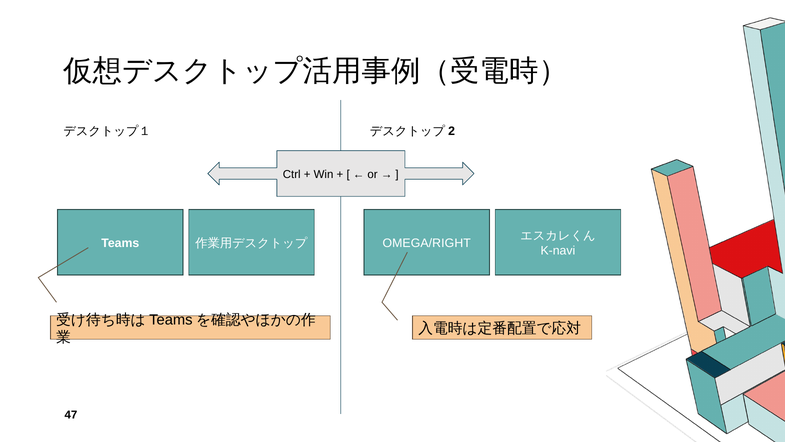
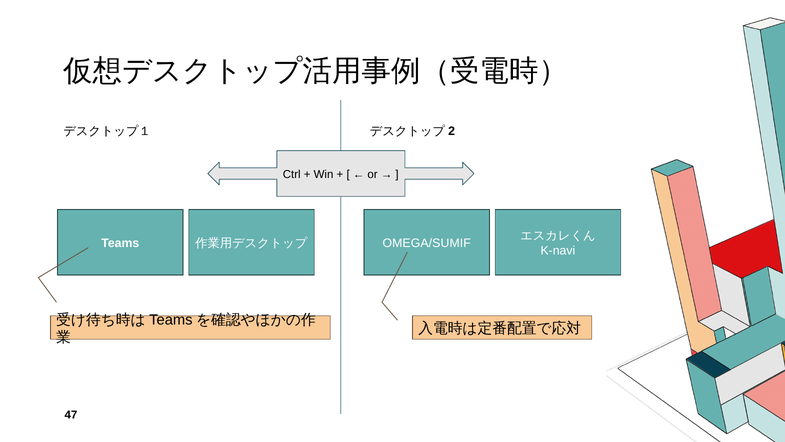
OMEGA/RIGHT: OMEGA/RIGHT -> OMEGA/SUMIF
